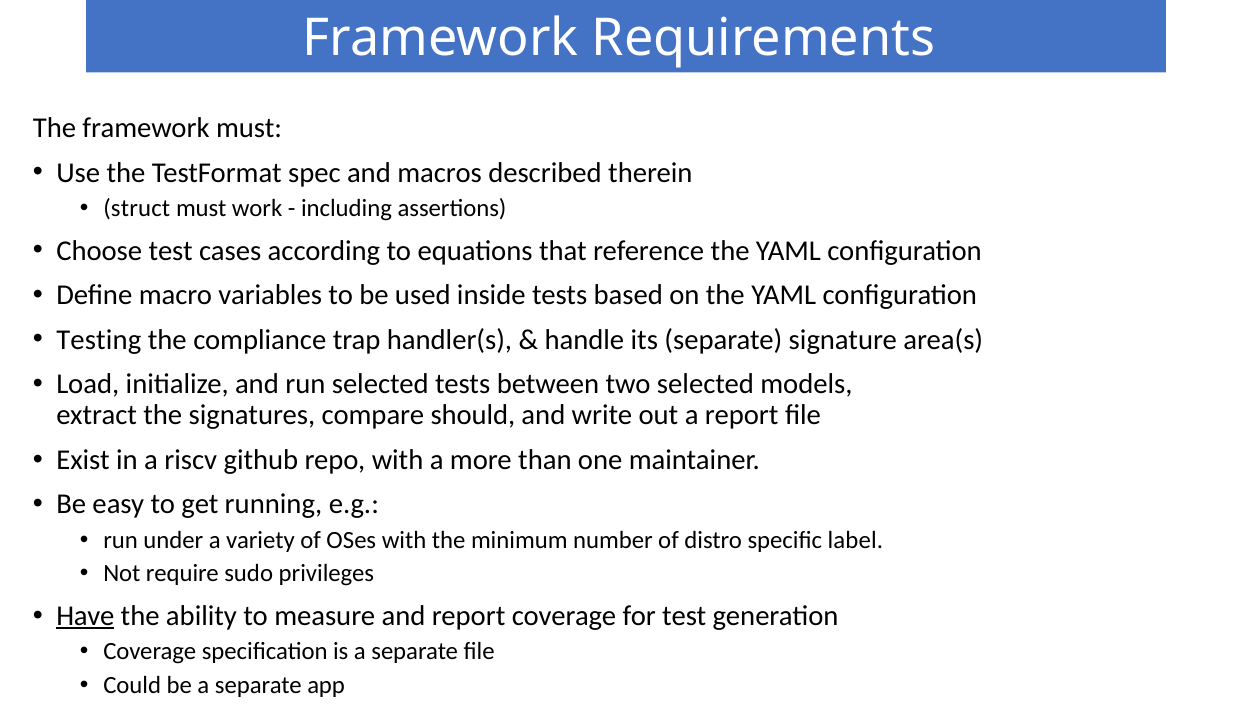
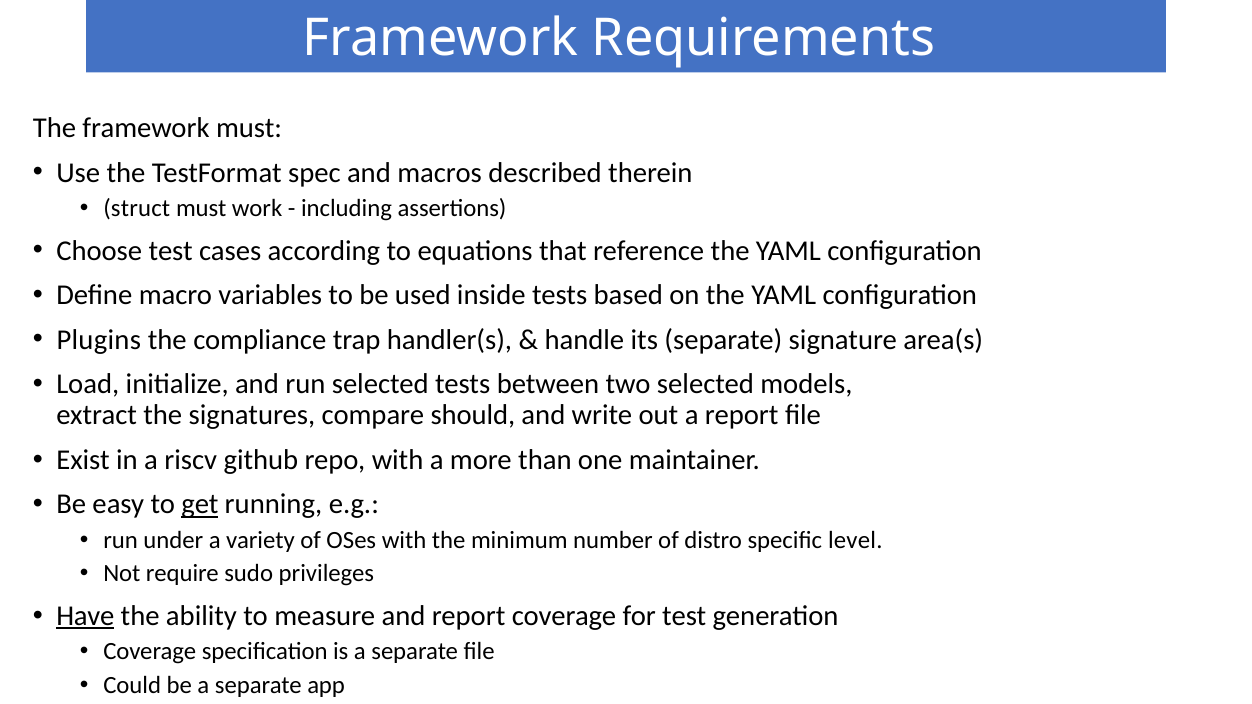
Testing: Testing -> Plugins
get underline: none -> present
label: label -> level
